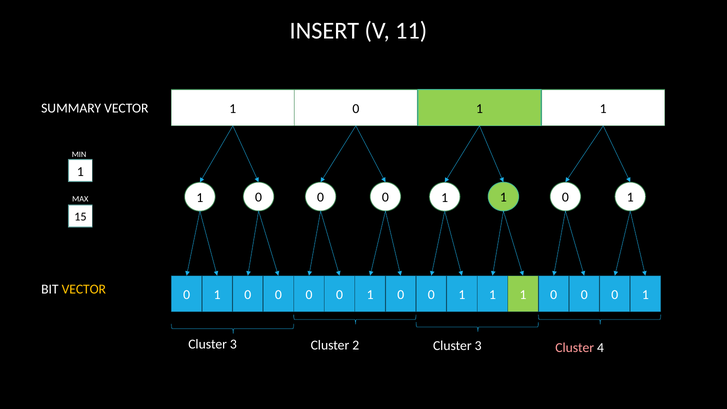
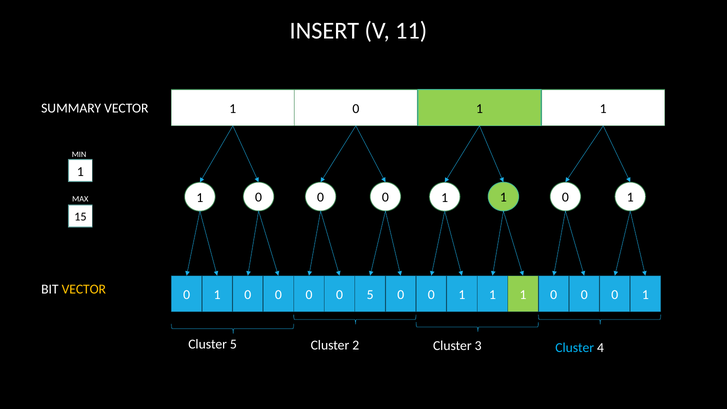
1 at (370, 295): 1 -> 5
3 at (233, 344): 3 -> 5
Cluster at (575, 347) colour: pink -> light blue
